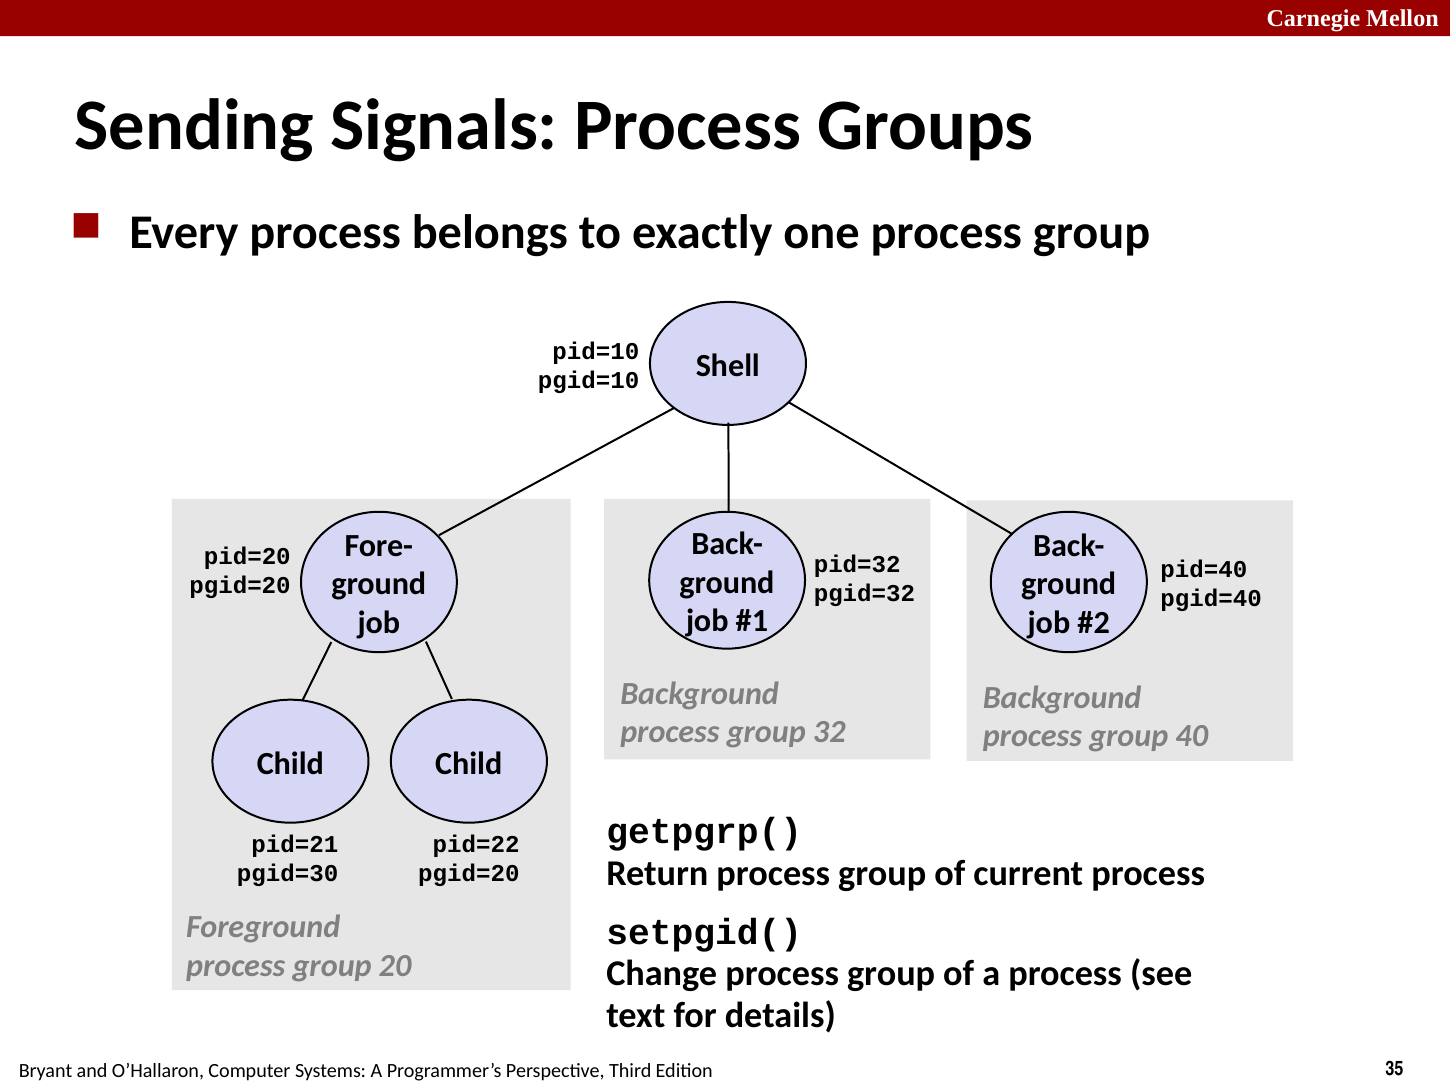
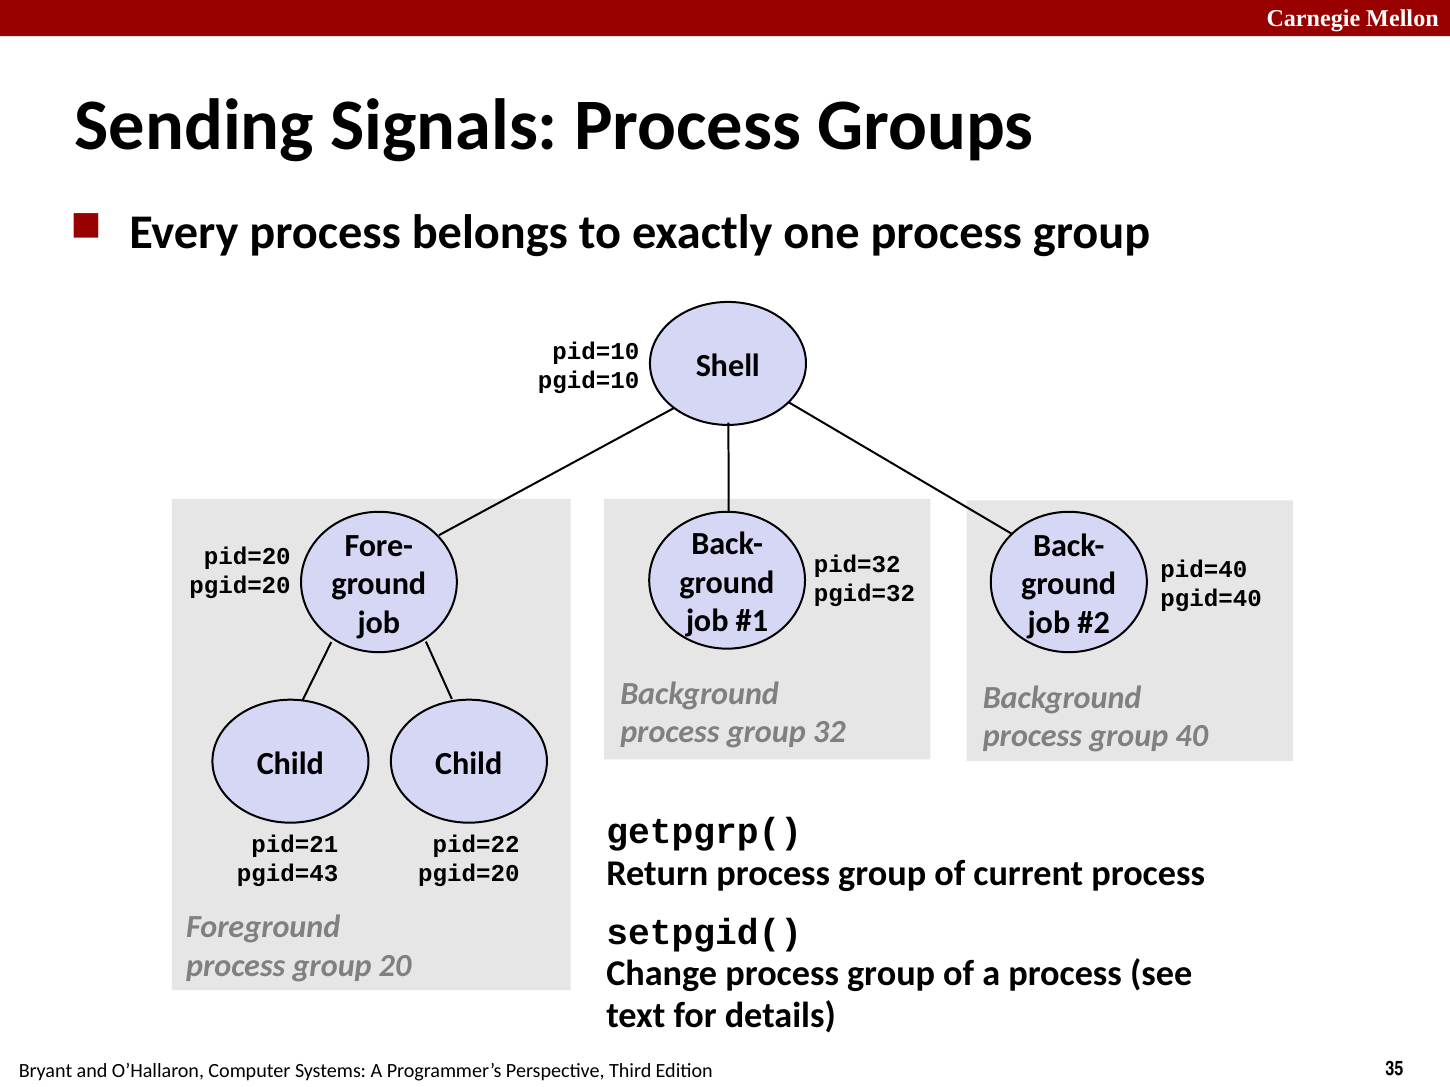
pgid=30: pgid=30 -> pgid=43
